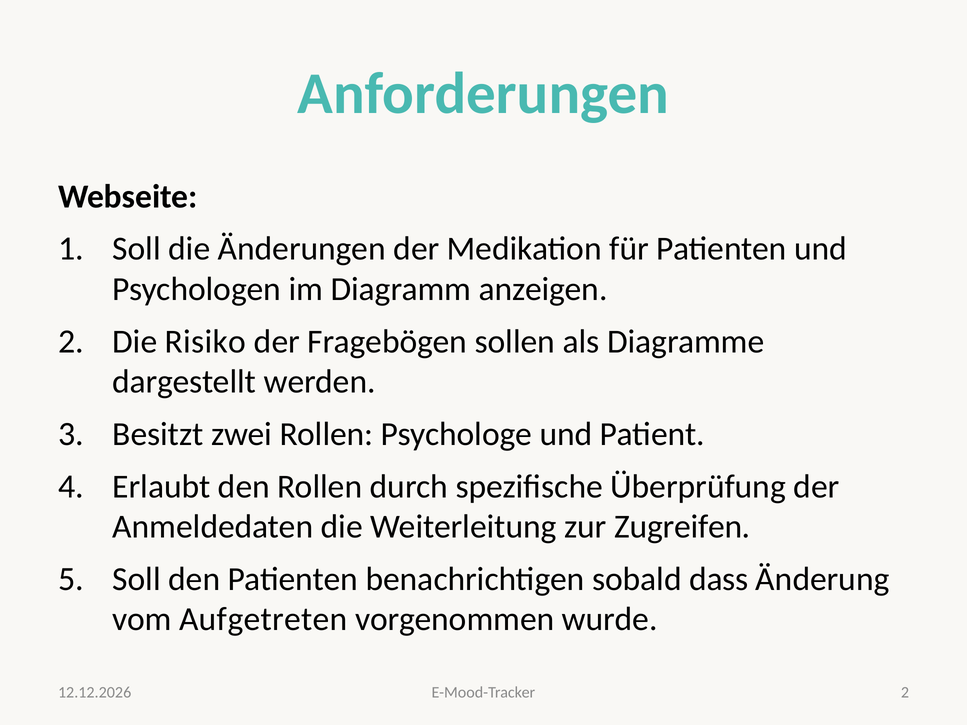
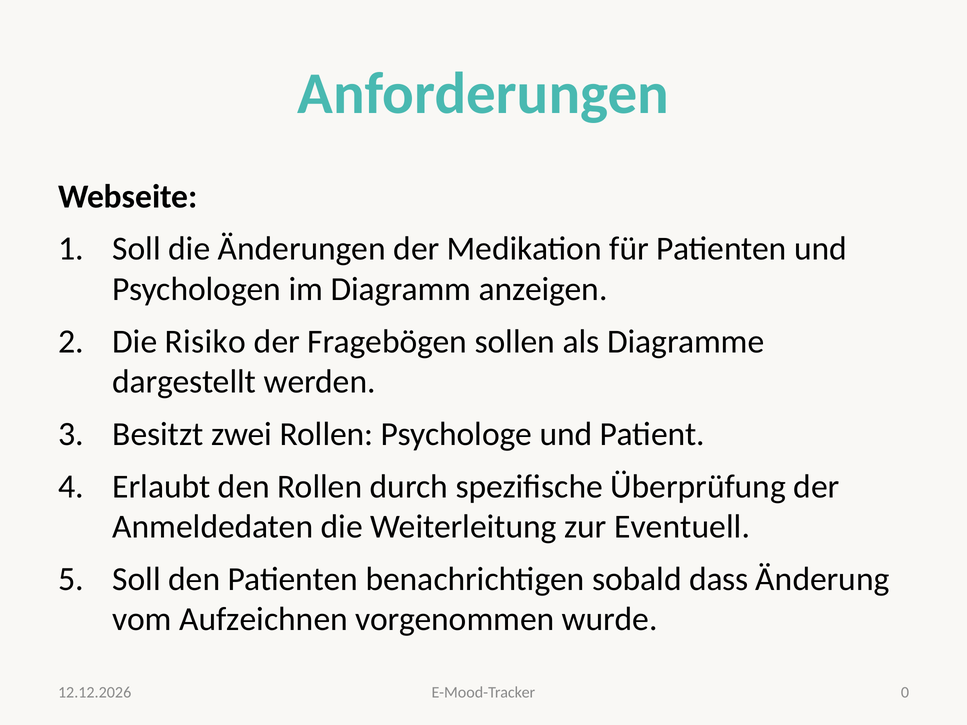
Zugreifen: Zugreifen -> Eventuell
Aufgetreten: Aufgetreten -> Aufzeichnen
E-Mood-Tracker 2: 2 -> 0
